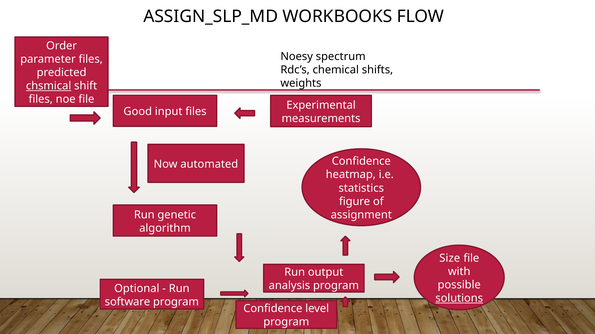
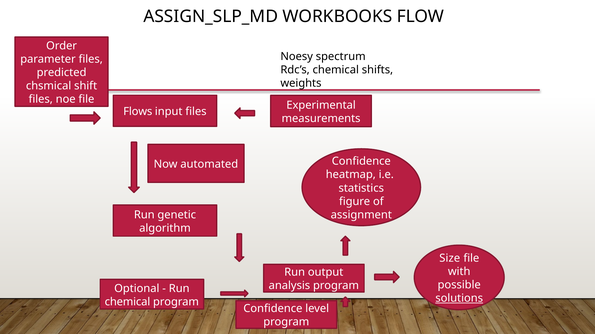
chsmical underline: present -> none
Good: Good -> Flows
software at (127, 302): software -> chemical
